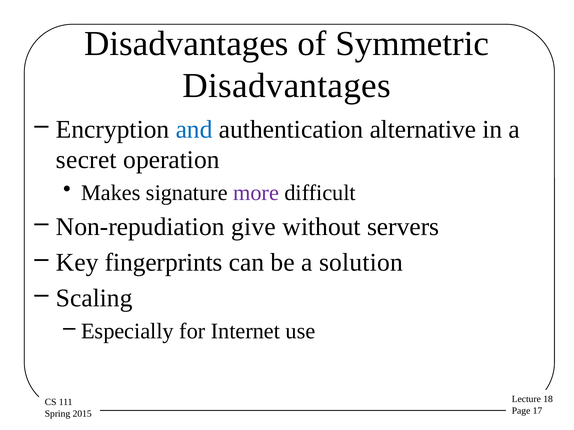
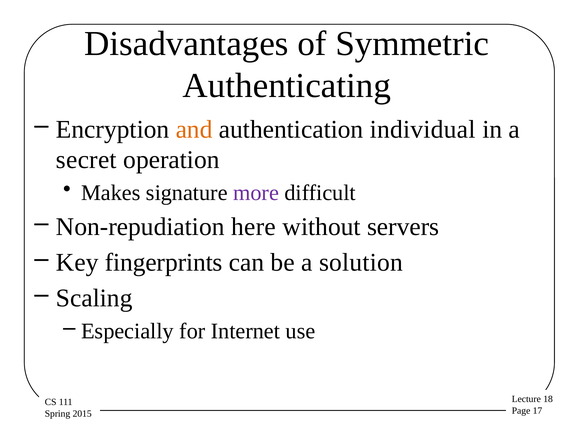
Disadvantages at (287, 86): Disadvantages -> Authenticating
and colour: blue -> orange
alternative: alternative -> individual
give: give -> here
